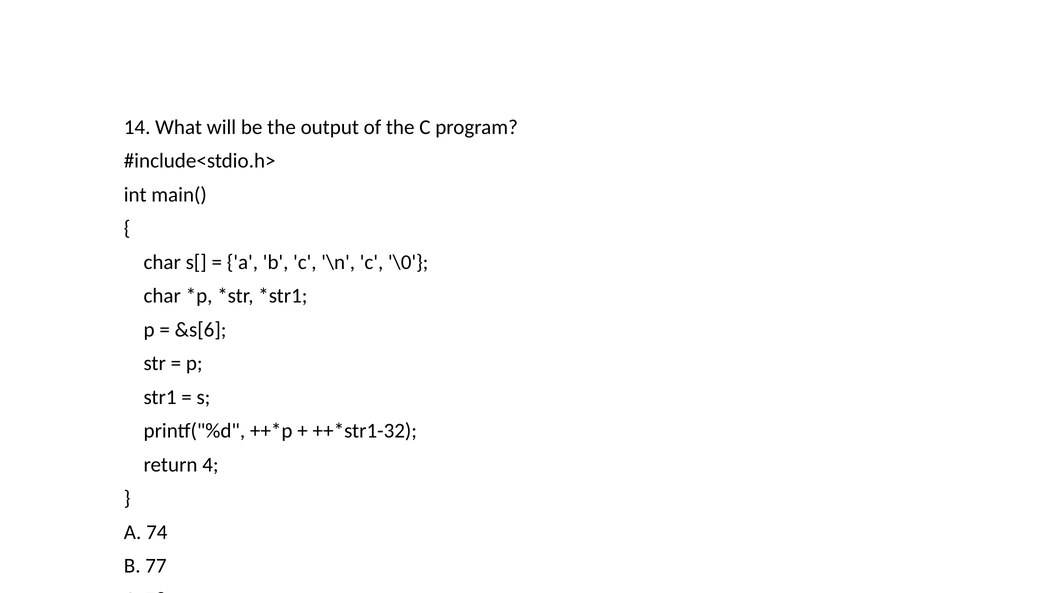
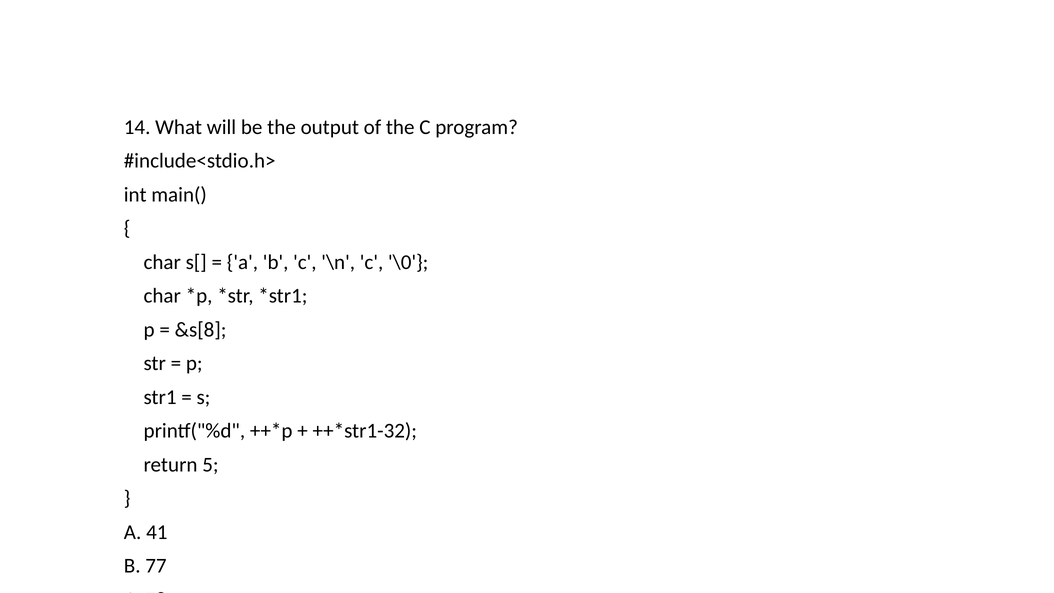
&s[6: &s[6 -> &s[8
4: 4 -> 5
74: 74 -> 41
